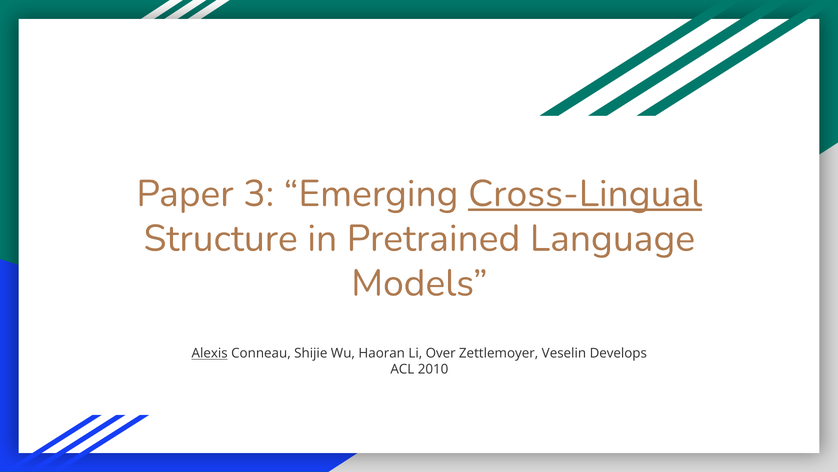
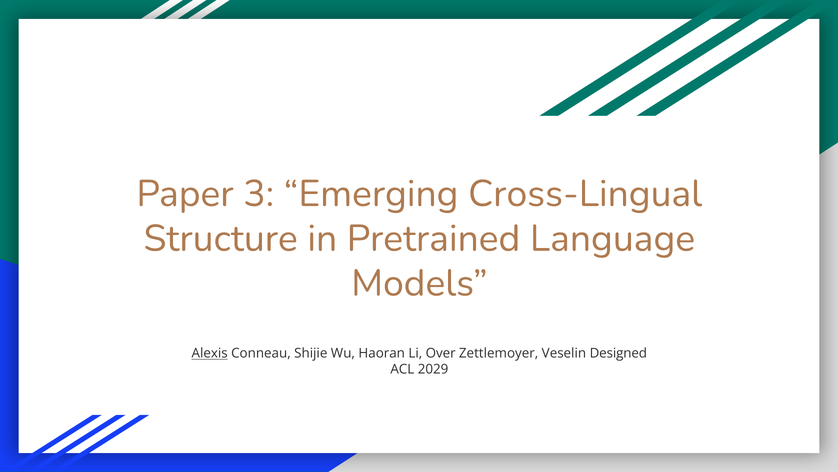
Cross-Lingual underline: present -> none
Develops: Develops -> Designed
2010: 2010 -> 2029
